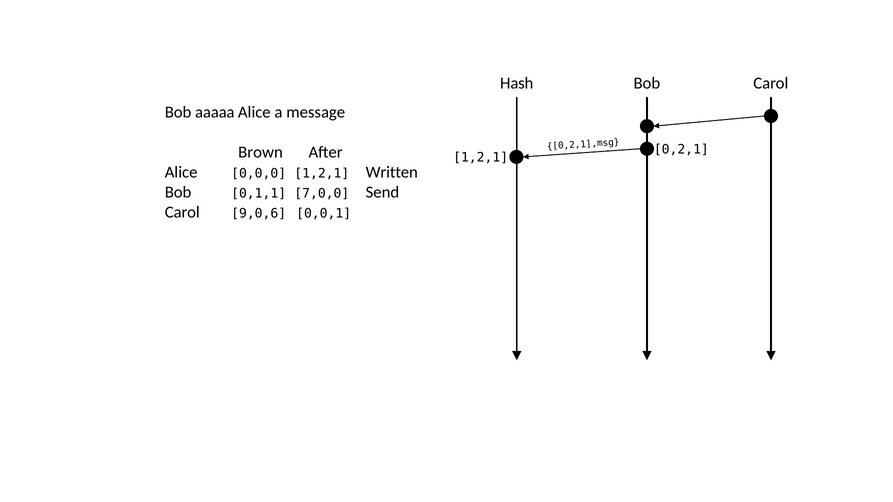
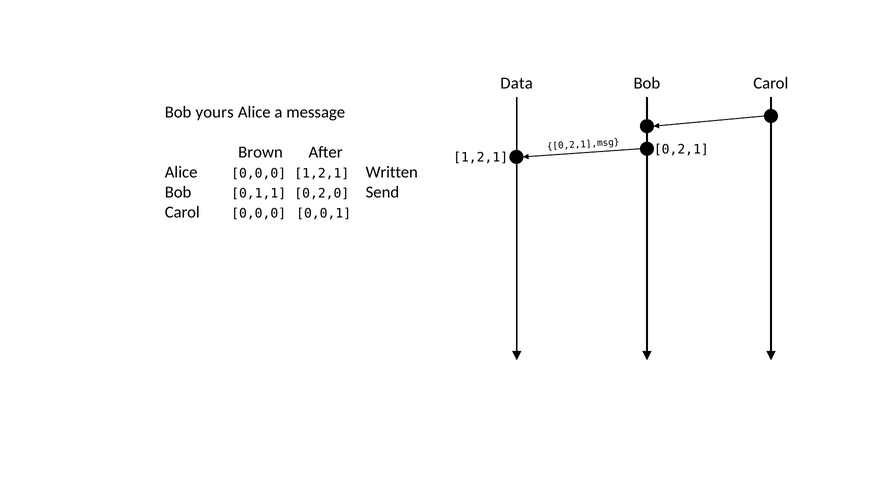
Hash: Hash -> Data
aaaaa: aaaaa -> yours
7,0,0: 7,0,0 -> 0,2,0
Carol 9,0,6: 9,0,6 -> 0,0,0
